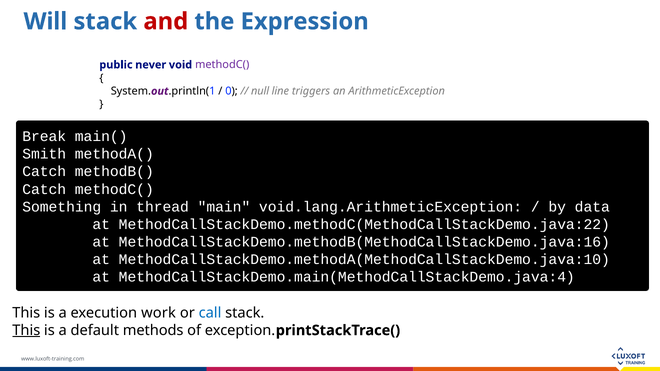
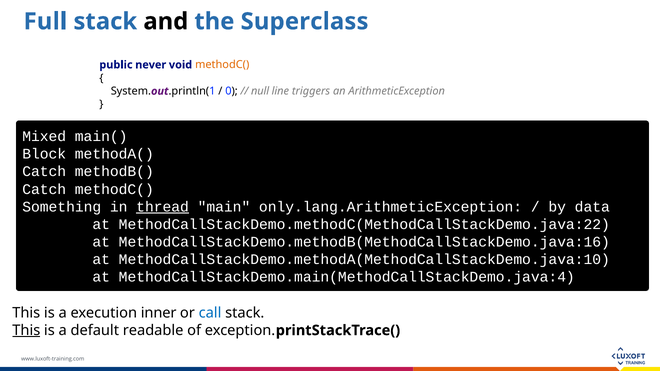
Will: Will -> Full
and colour: red -> black
Expression: Expression -> Superclass
methodC( at (222, 65) colour: purple -> orange
Break: Break -> Mixed
Smith: Smith -> Block
thread underline: none -> present
void.lang.ArithmeticException: void.lang.ArithmeticException -> only.lang.ArithmeticException
work: work -> inner
methods: methods -> readable
